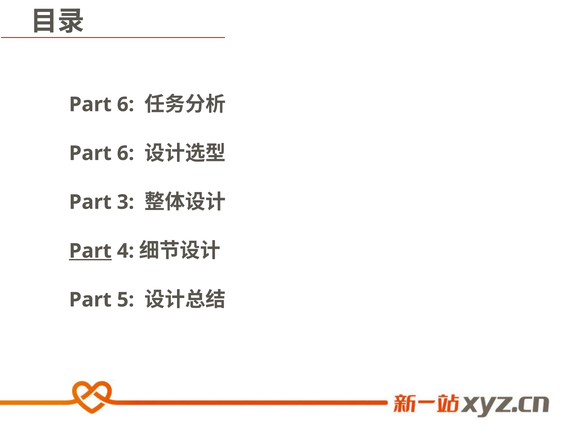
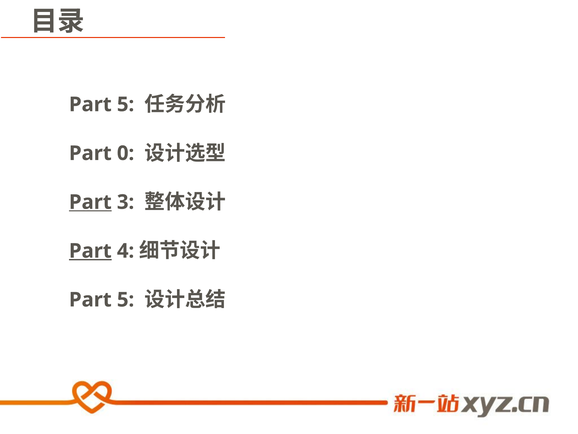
6 at (126, 104): 6 -> 5
6 at (126, 153): 6 -> 0
Part at (90, 202) underline: none -> present
